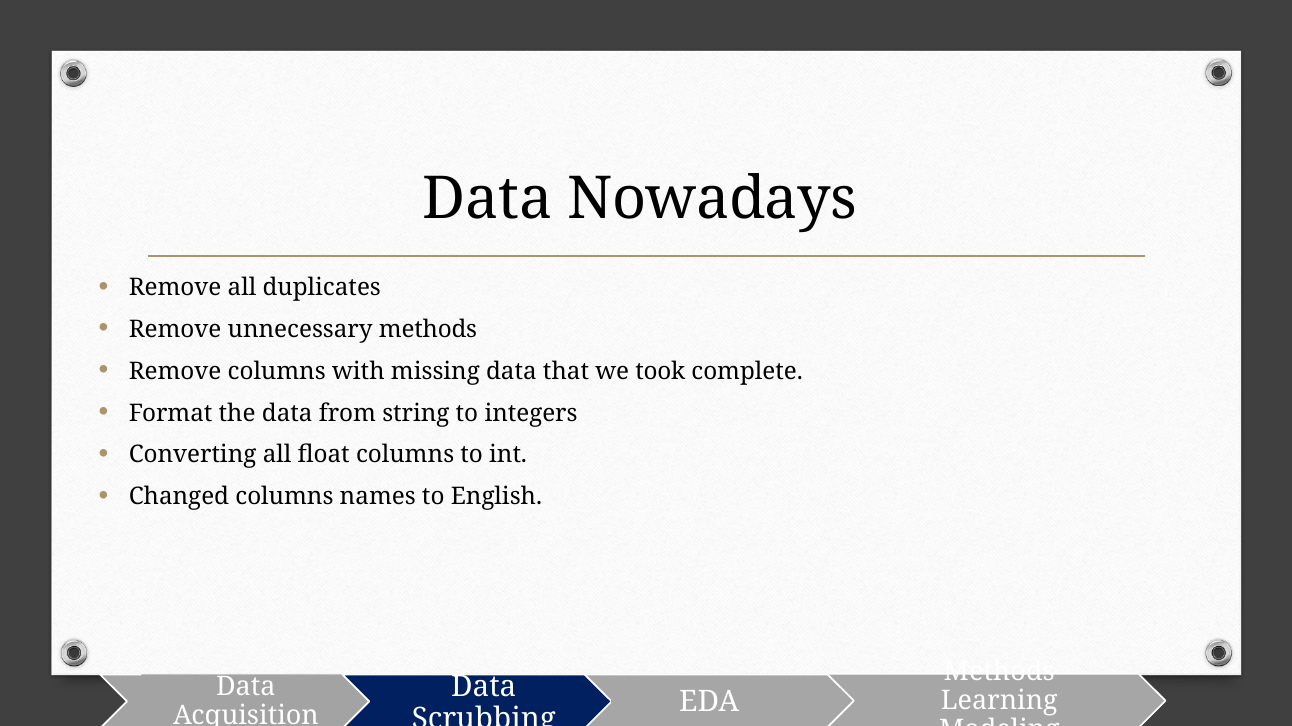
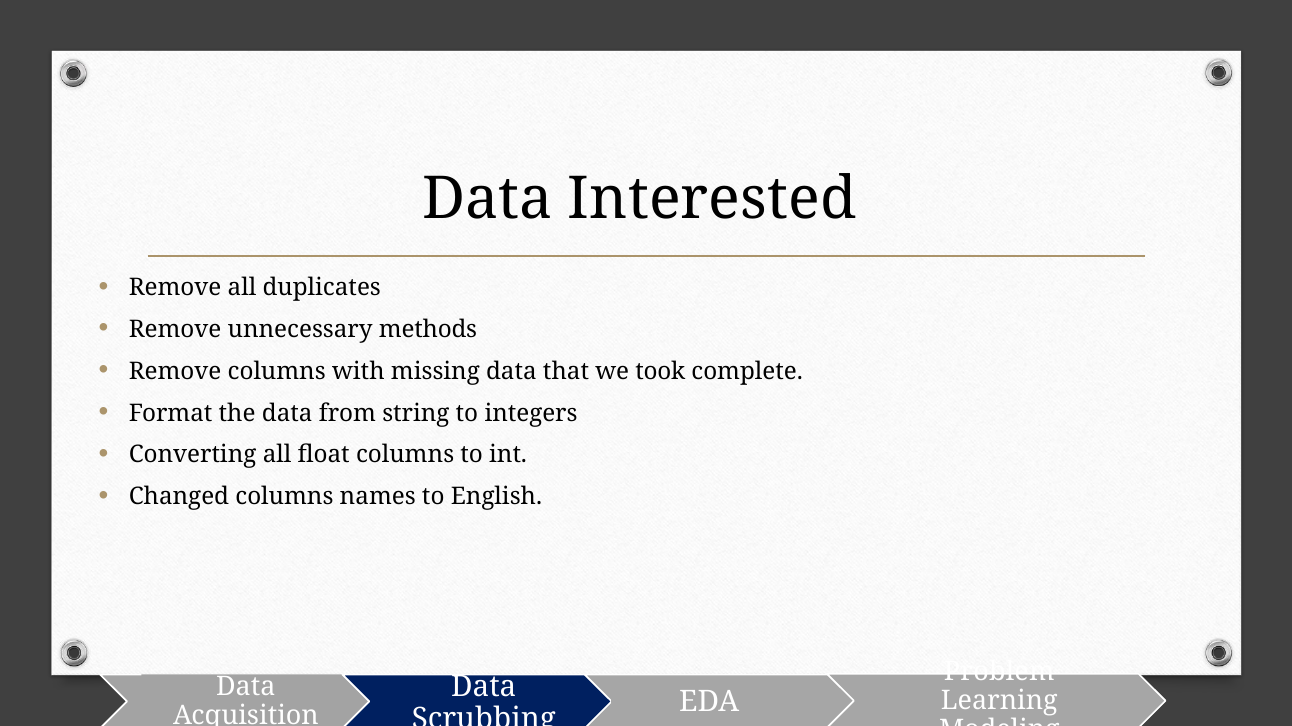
Nowadays: Nowadays -> Interested
Methods at (999, 672): Methods -> Problem
